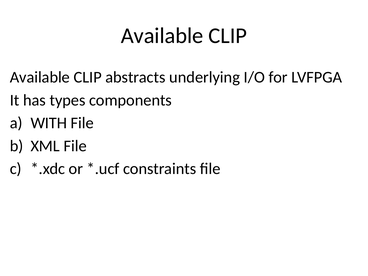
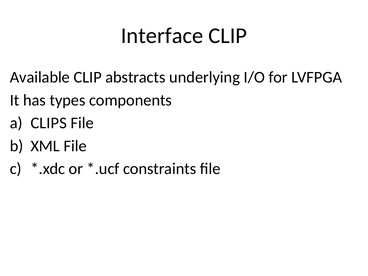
Available at (162, 36): Available -> Interface
WITH: WITH -> CLIPS
